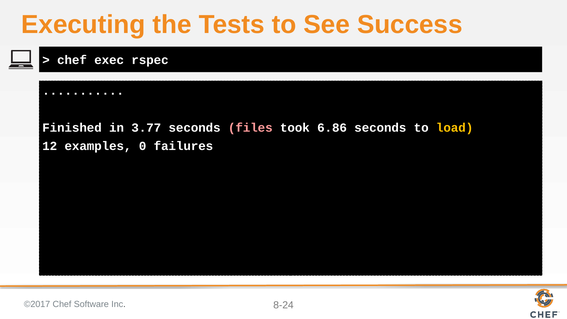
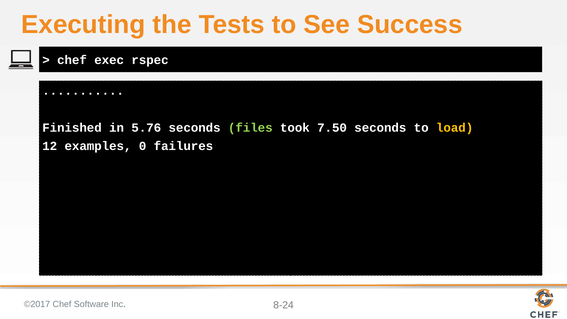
3.77: 3.77 -> 5.76
files colour: pink -> light green
6.86: 6.86 -> 7.50
